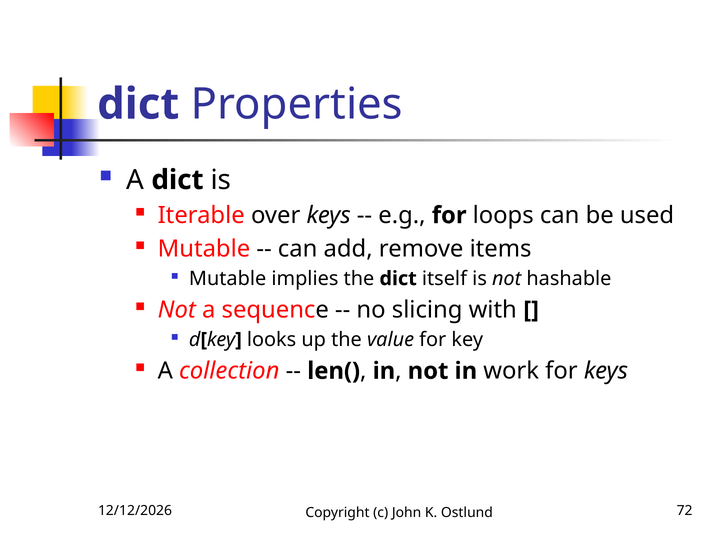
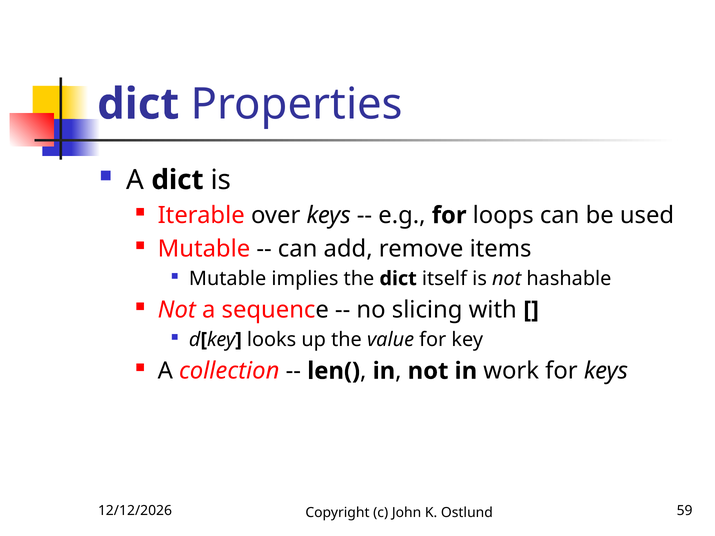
72: 72 -> 59
